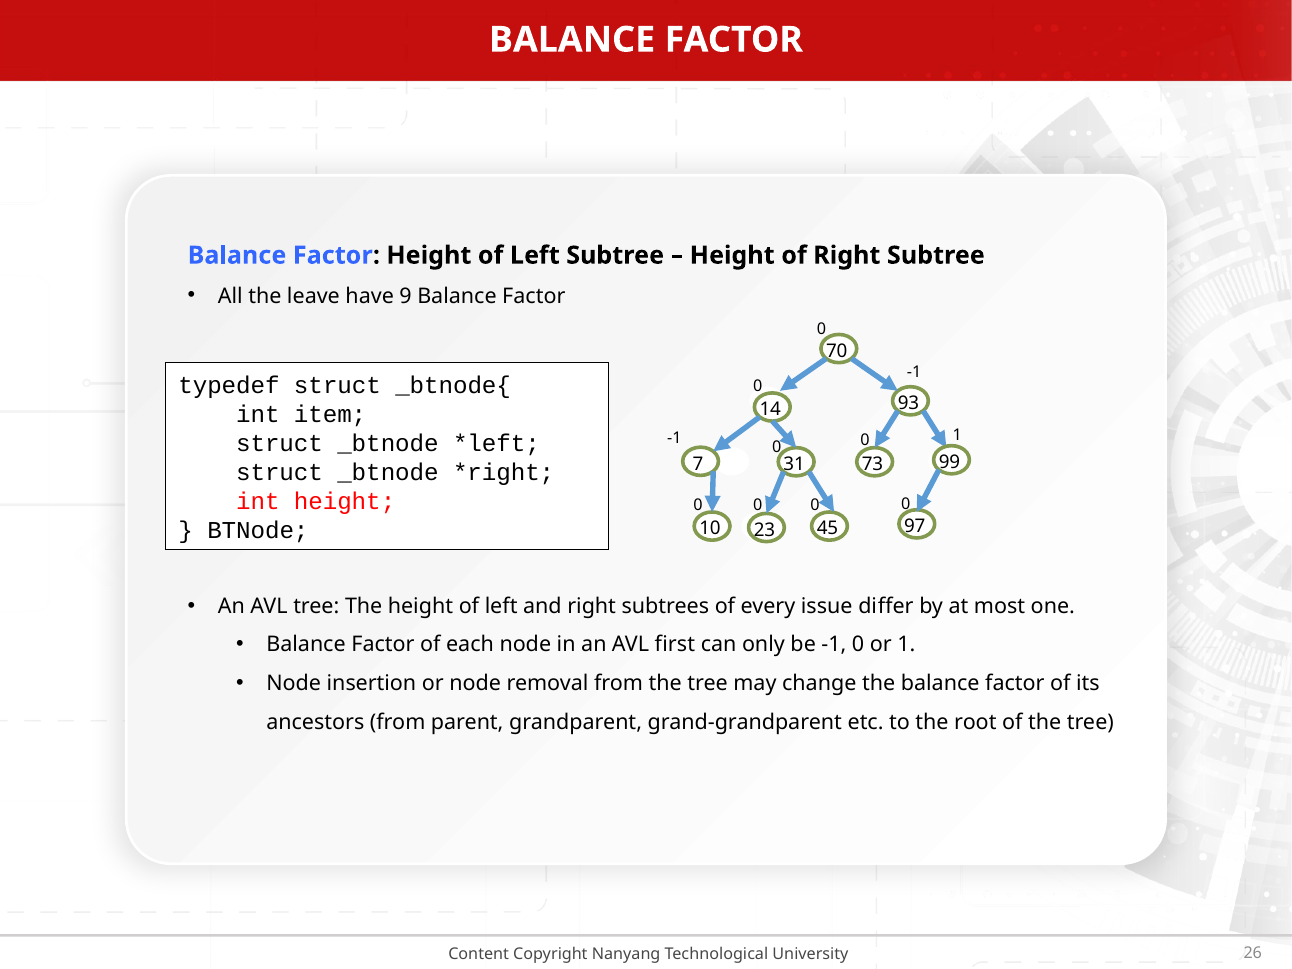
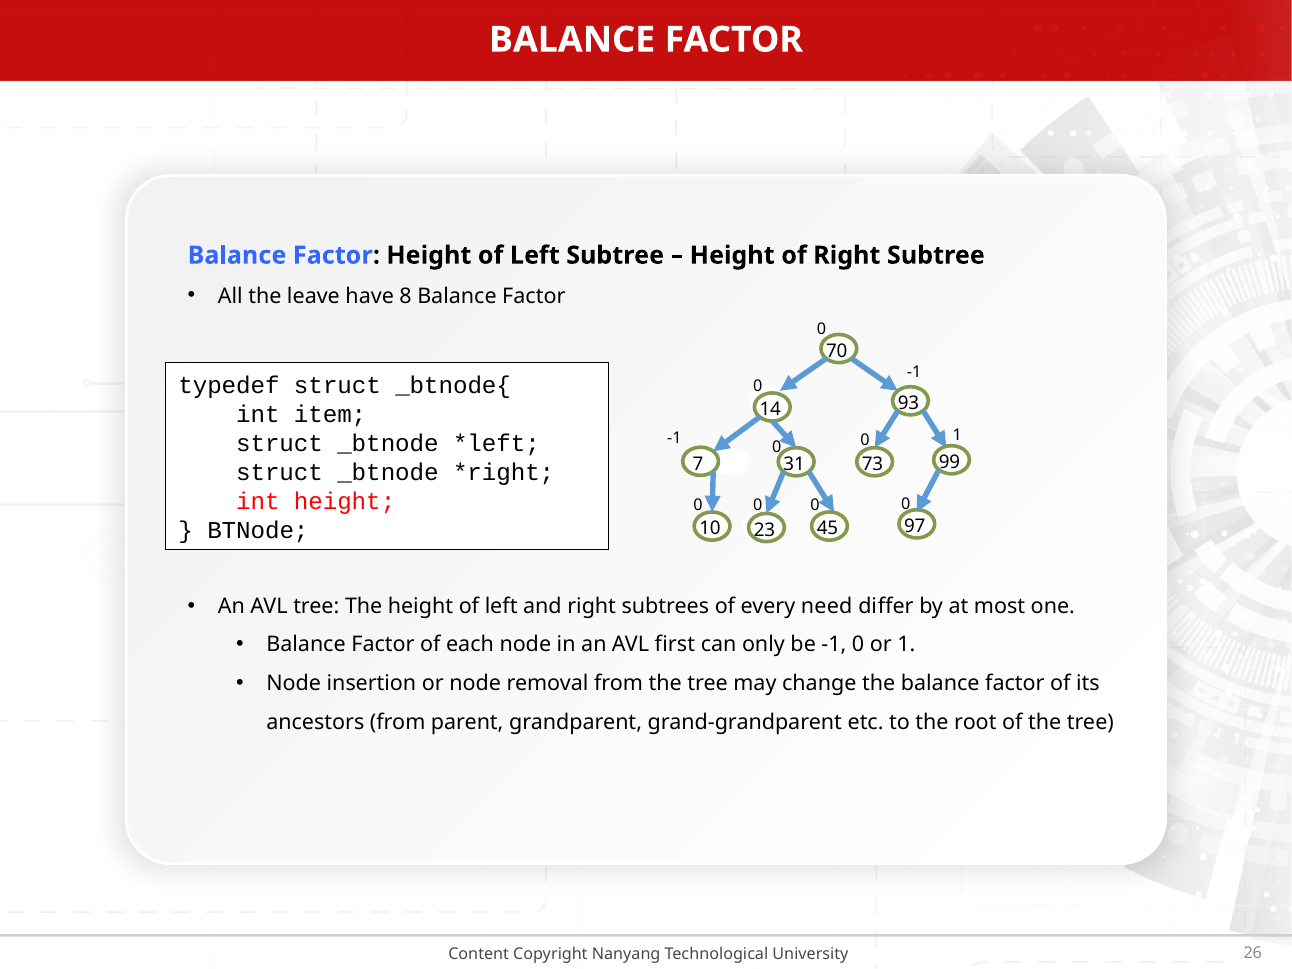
9: 9 -> 8
issue: issue -> need
